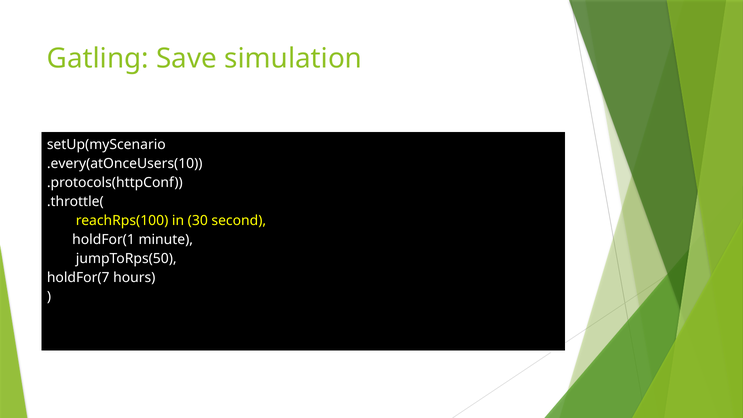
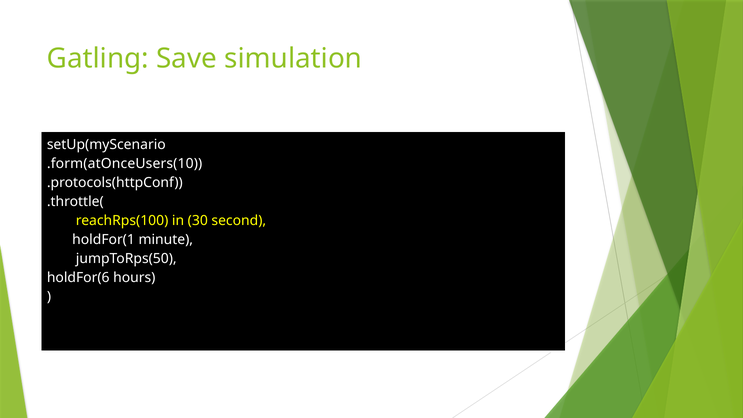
.every(atOnceUsers(10: .every(atOnceUsers(10 -> .form(atOnceUsers(10
holdFor(7: holdFor(7 -> holdFor(6
